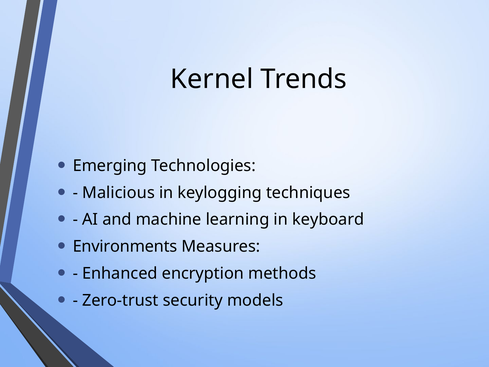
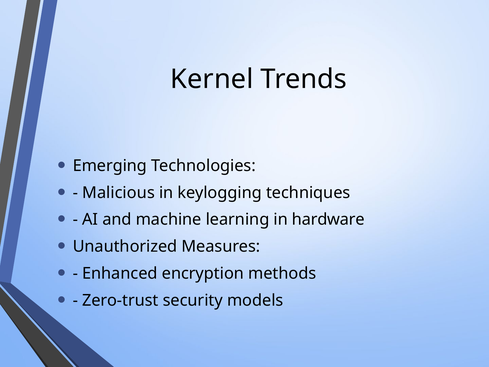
keyboard: keyboard -> hardware
Environments: Environments -> Unauthorized
